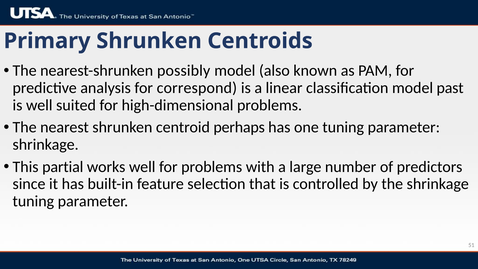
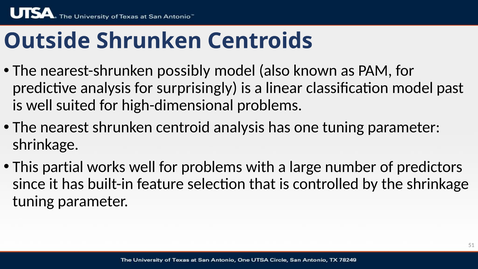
Primary: Primary -> Outside
correspond: correspond -> surprisingly
centroid perhaps: perhaps -> analysis
